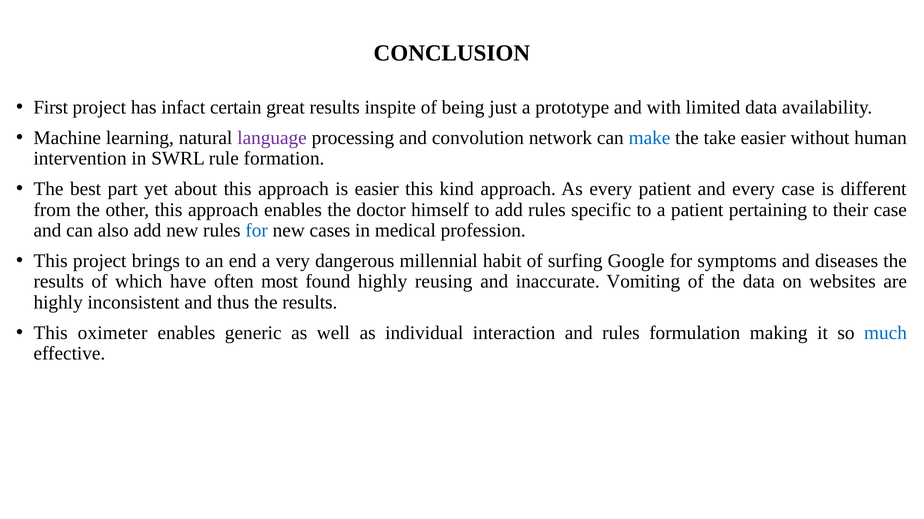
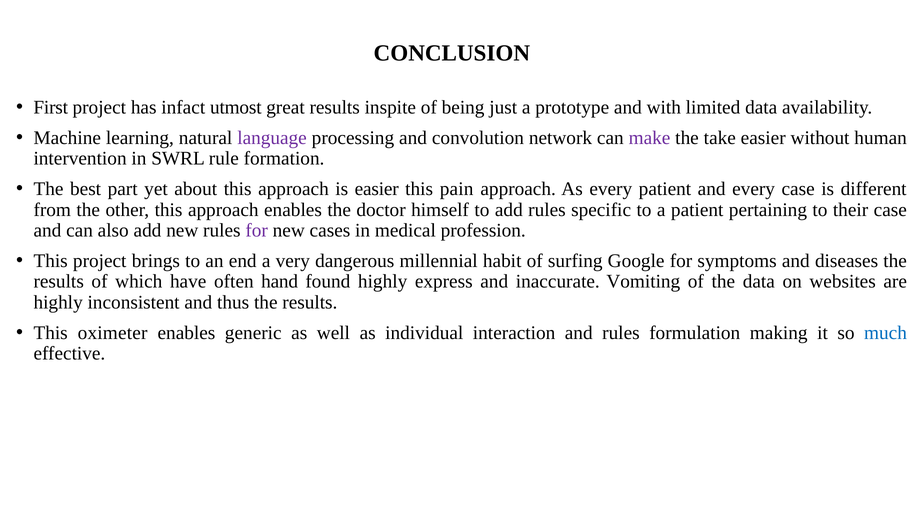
certain: certain -> utmost
make colour: blue -> purple
kind: kind -> pain
for at (257, 231) colour: blue -> purple
most: most -> hand
reusing: reusing -> express
